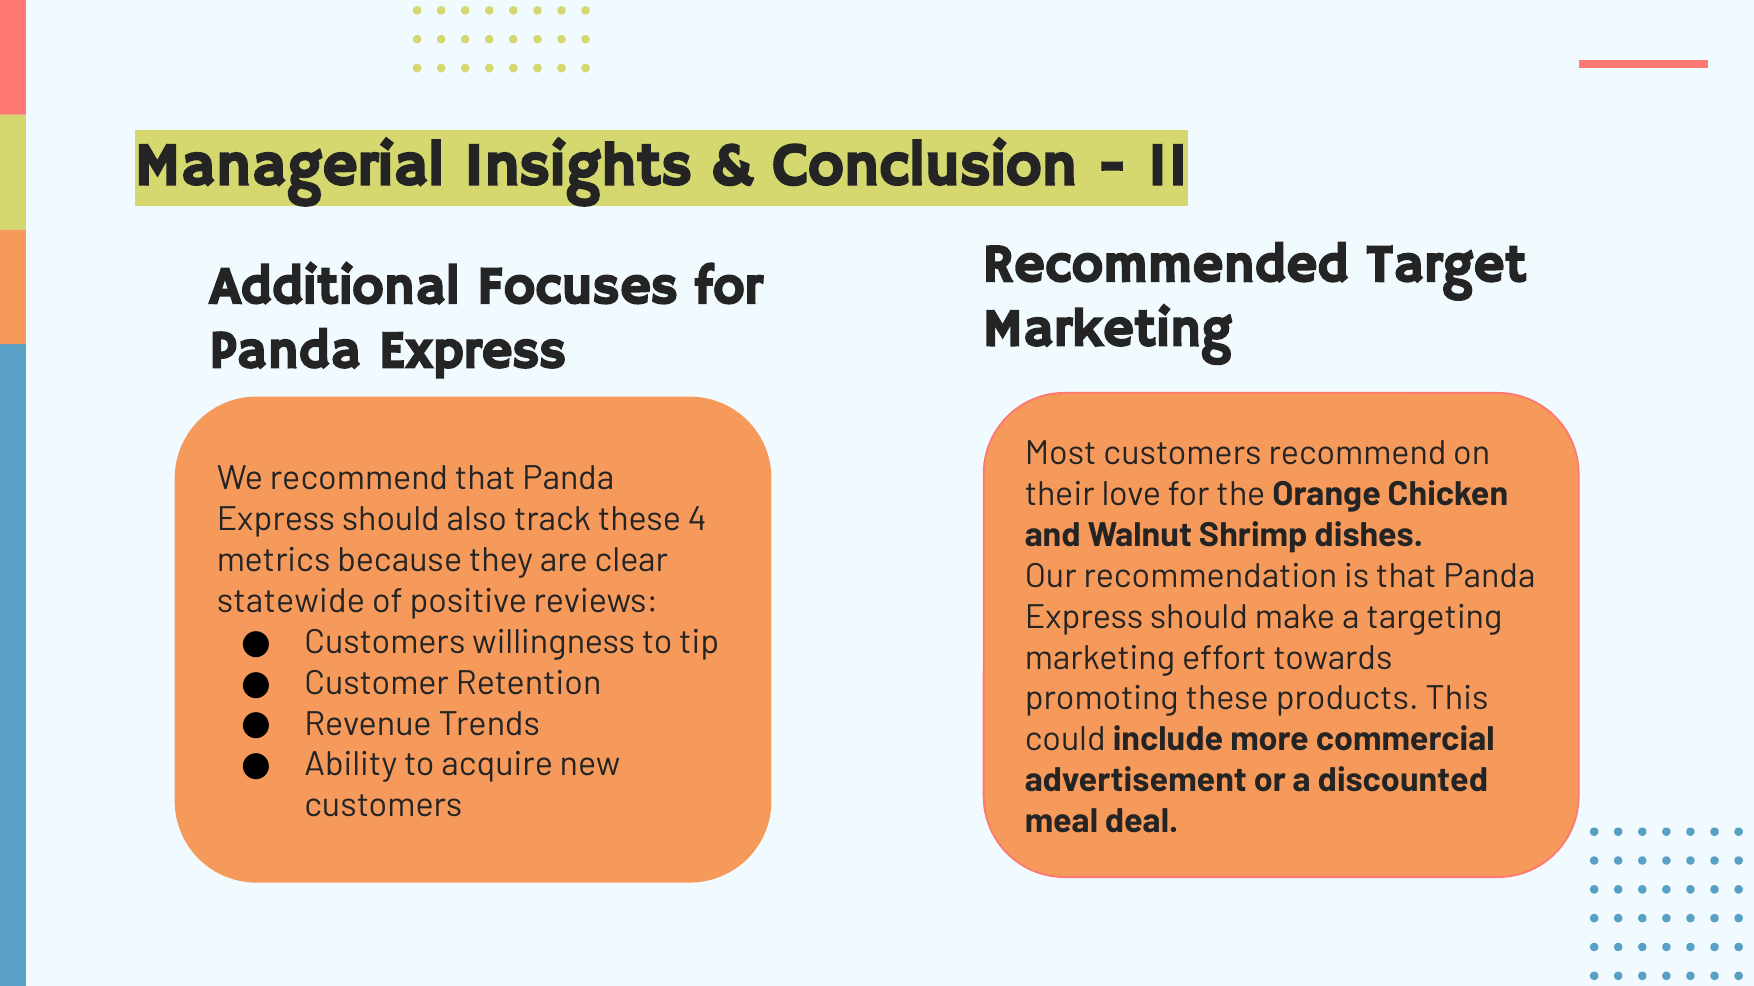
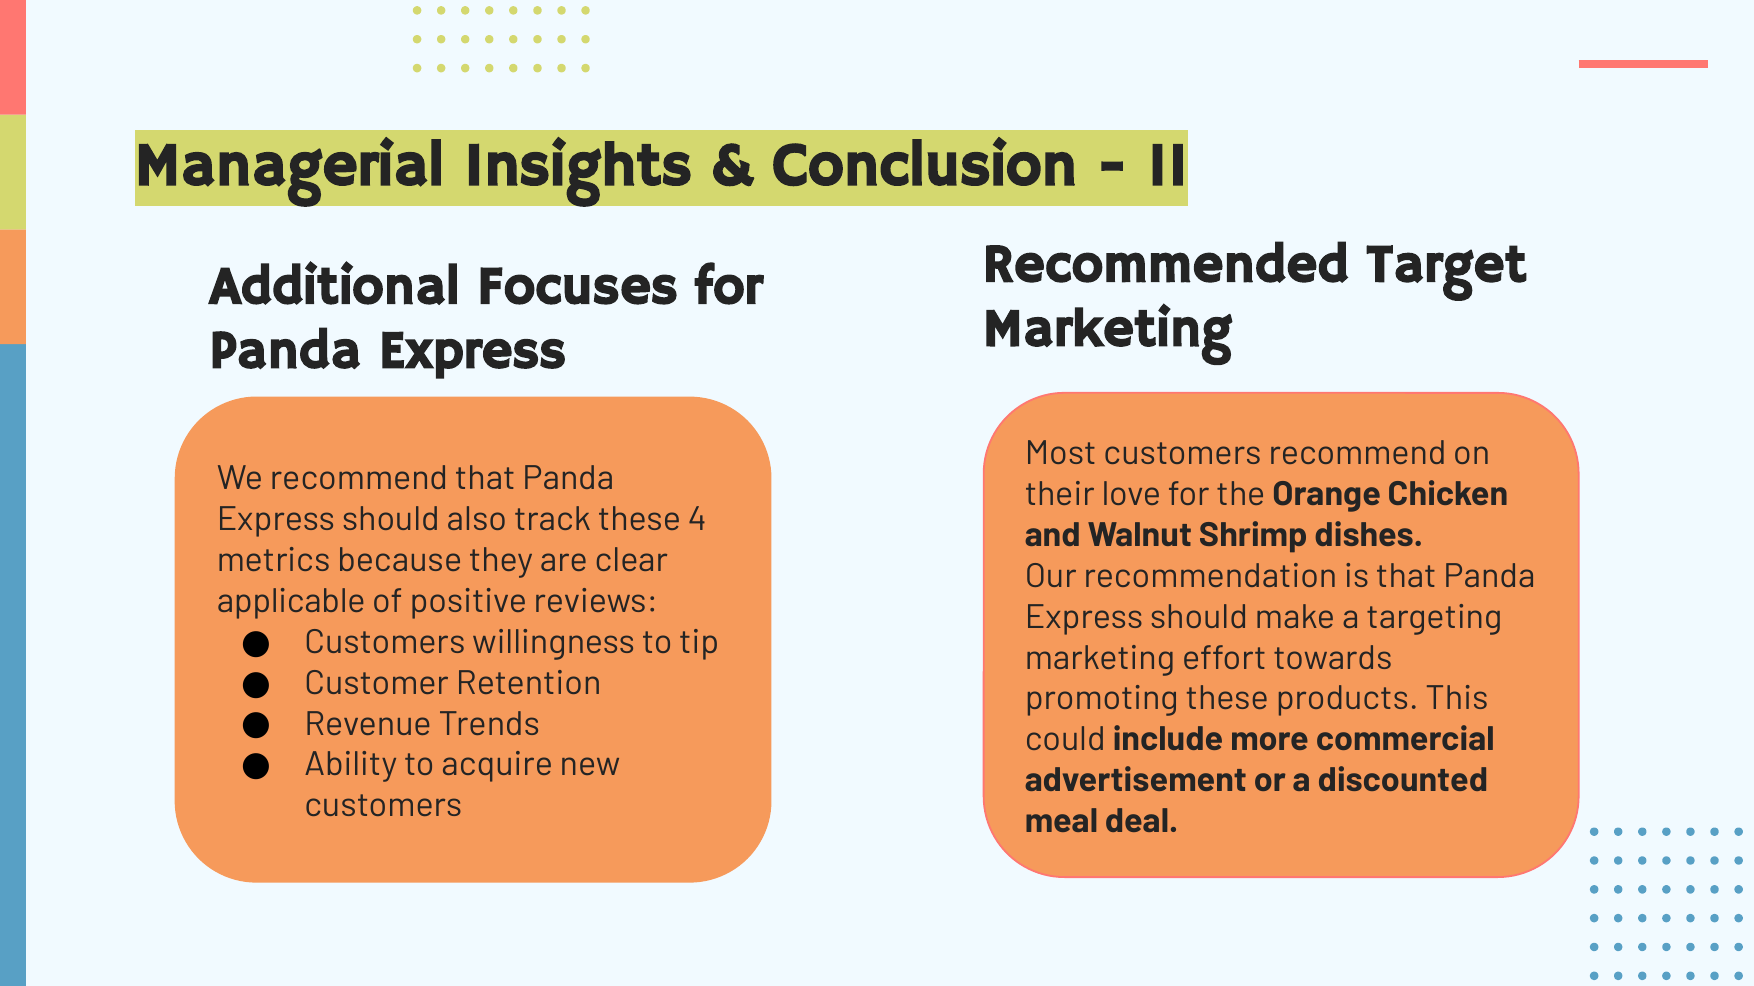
statewide: statewide -> applicable
